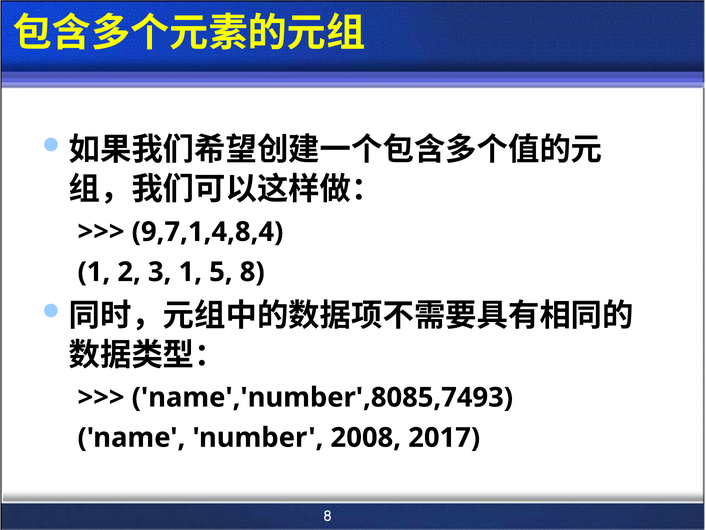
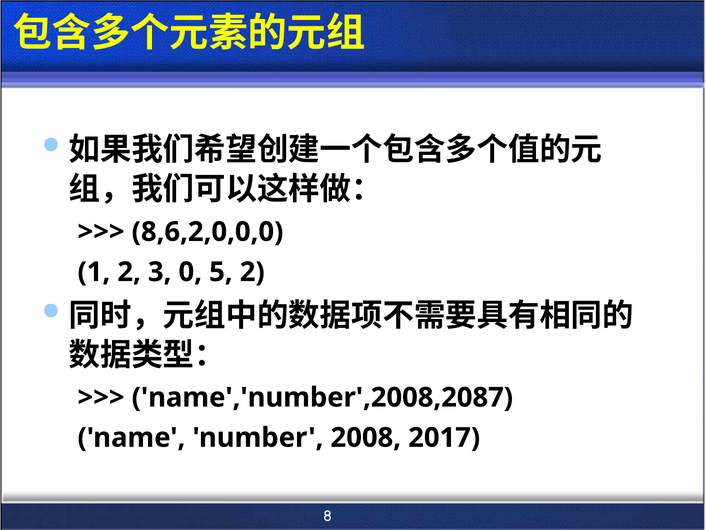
9,7,1,4,8,4: 9,7,1,4,8,4 -> 8,6,2,0,0,0
3 1: 1 -> 0
5 8: 8 -> 2
name','number',8085,7493: name','number',8085,7493 -> name','number',2008,2087
